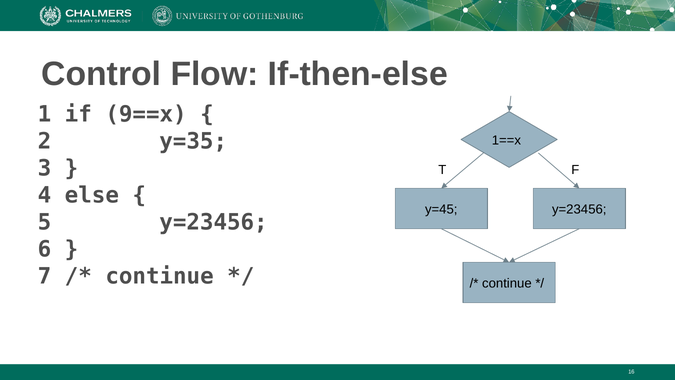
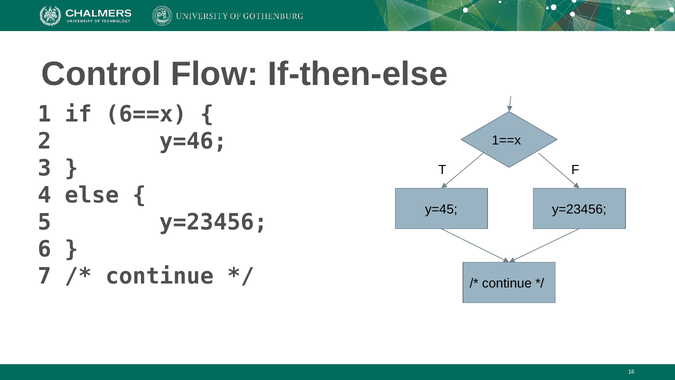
9==x: 9==x -> 6==x
y=35: y=35 -> y=46
